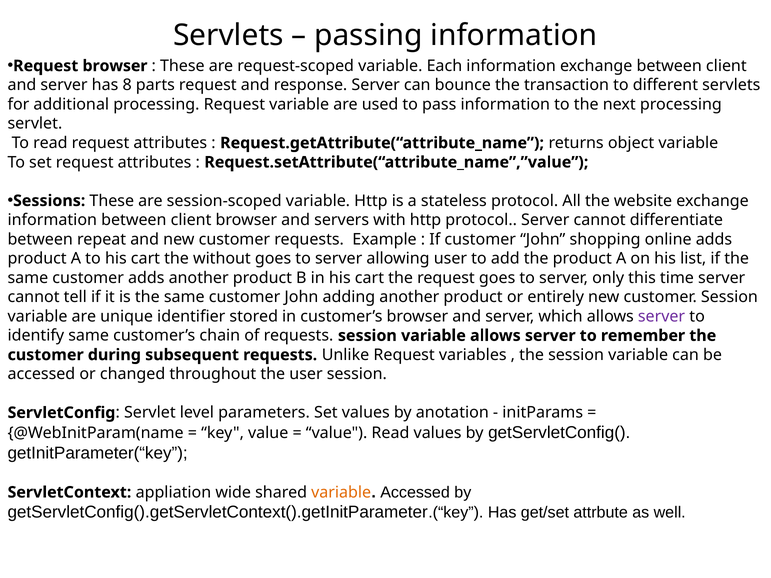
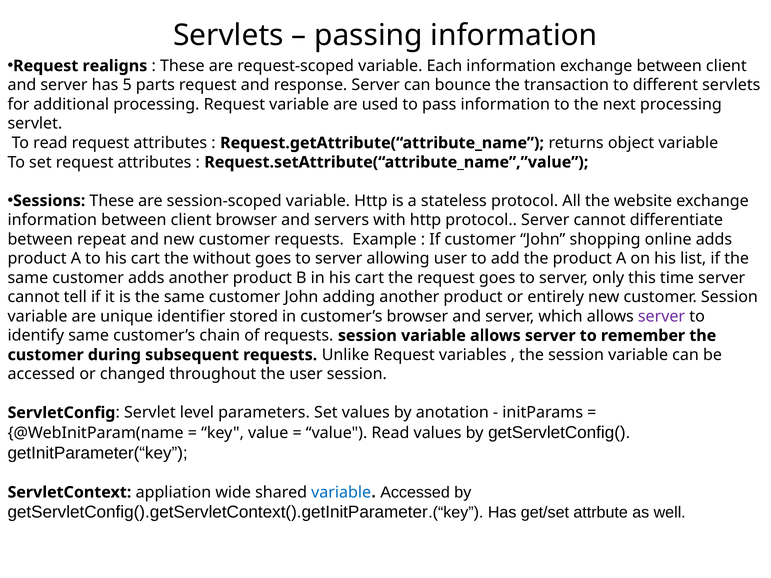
Request browser: browser -> realigns
8: 8 -> 5
variable at (341, 493) colour: orange -> blue
